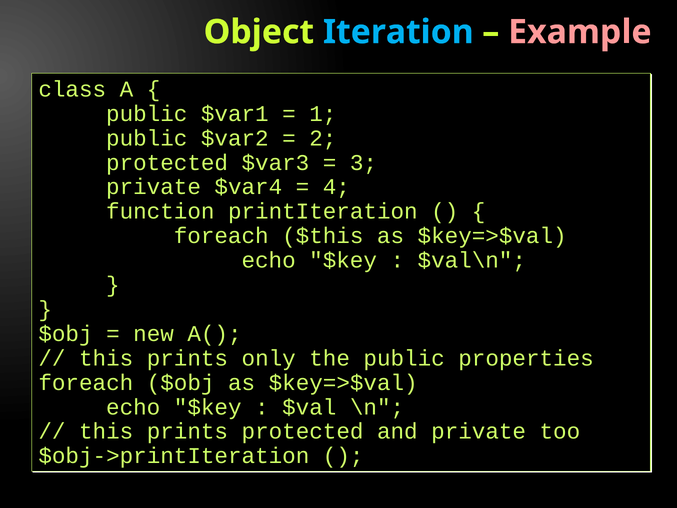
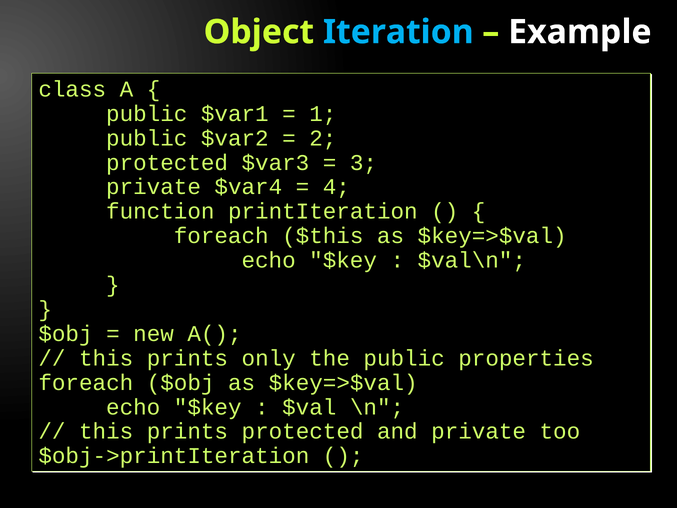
Example colour: pink -> white
